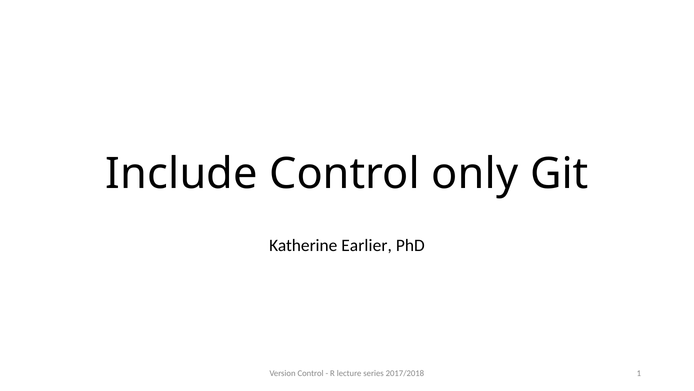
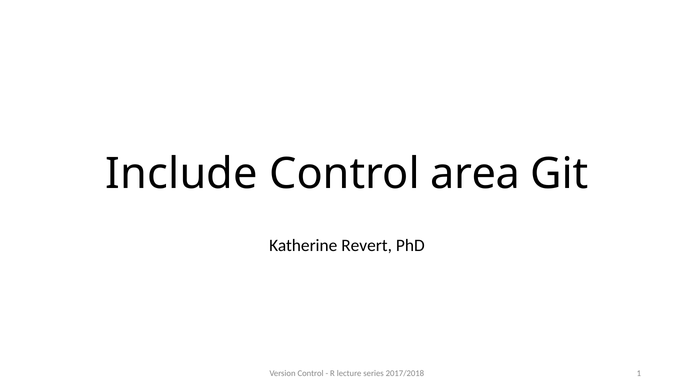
only: only -> area
Earlier: Earlier -> Revert
